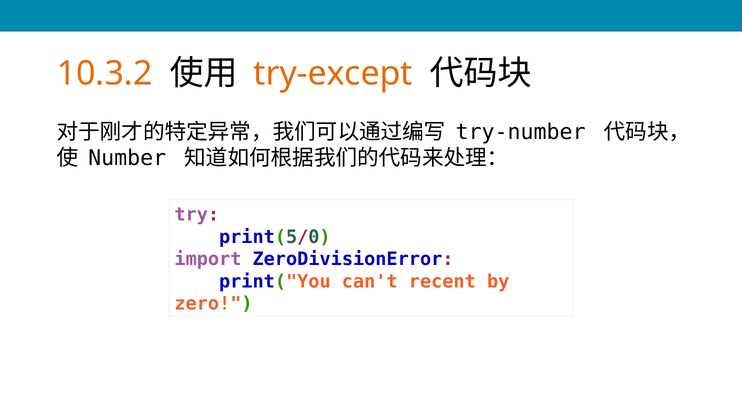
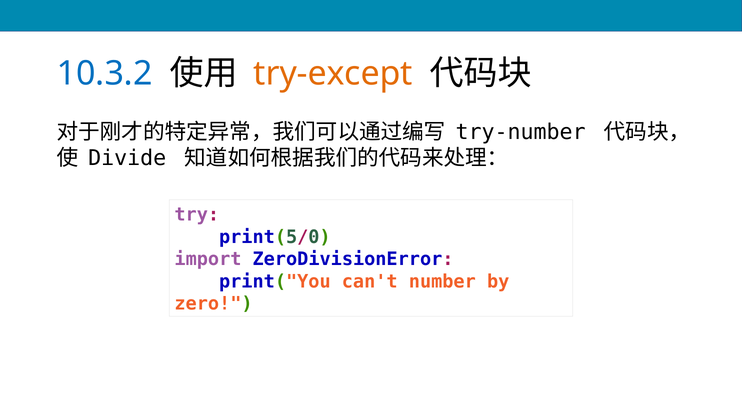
10.3.2 colour: orange -> blue
Number: Number -> Divide
recent: recent -> number
